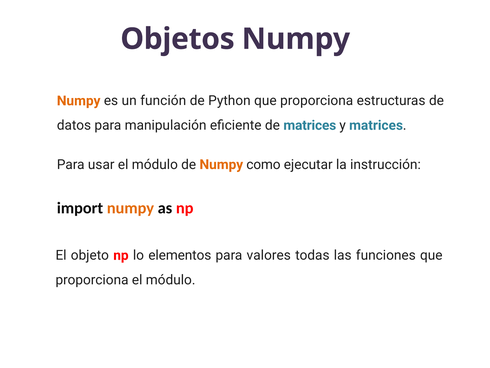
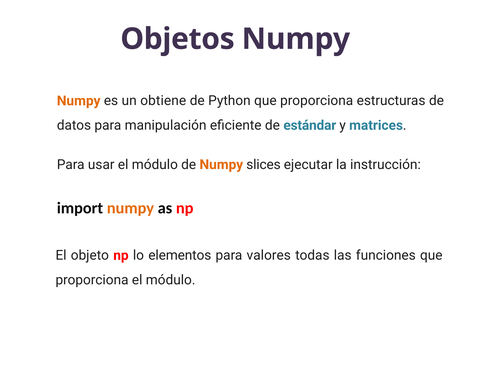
función: función -> obtiene
de matrices: matrices -> estándar
como: como -> slices
